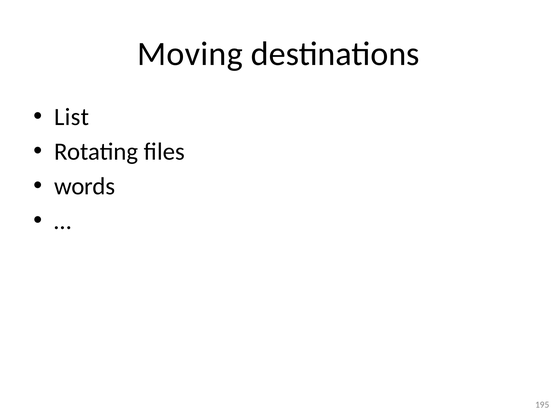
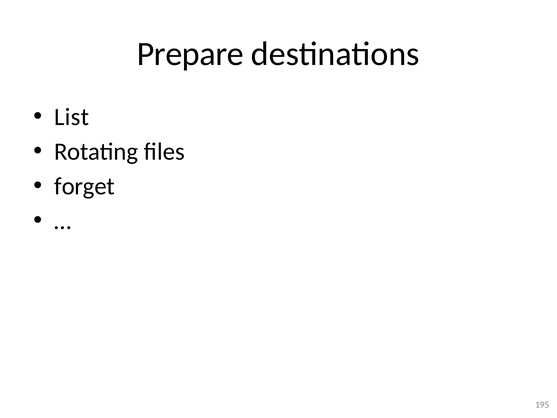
Moving: Moving -> Prepare
words: words -> forget
